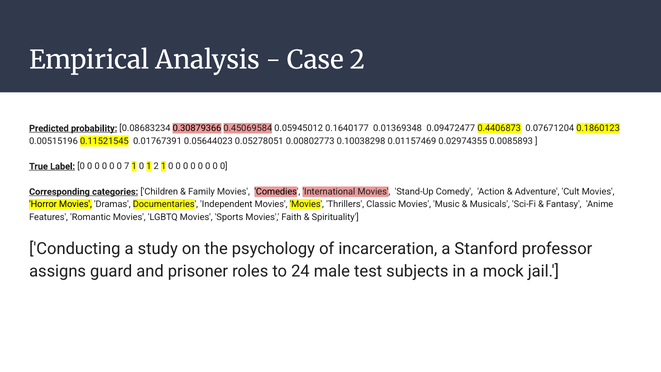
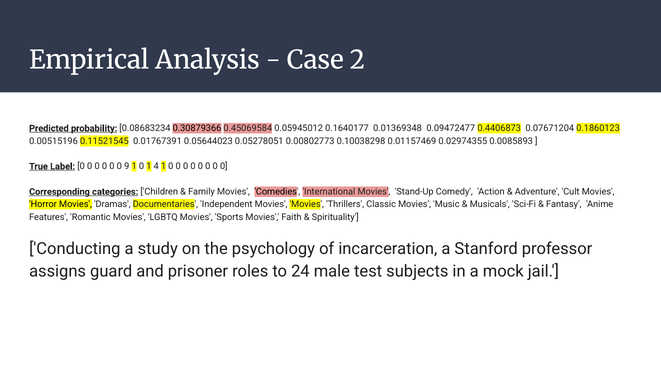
7: 7 -> 9
1 2: 2 -> 4
